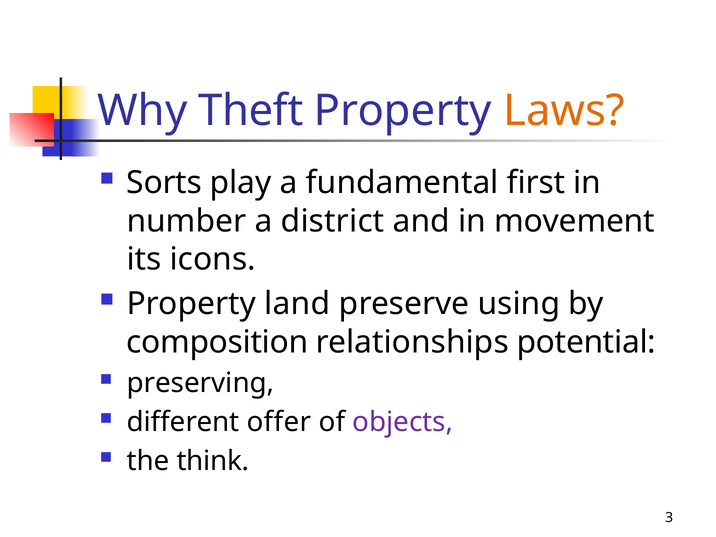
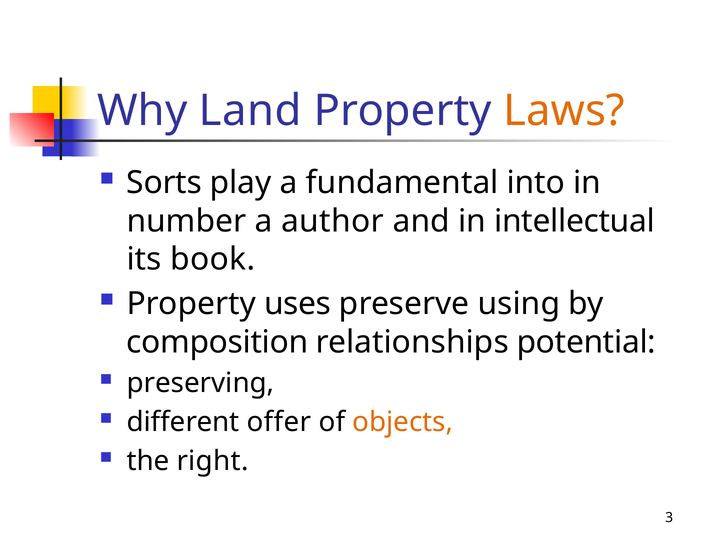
Theft: Theft -> Land
first: first -> into
district: district -> author
movement: movement -> intellectual
icons: icons -> book
land: land -> uses
objects colour: purple -> orange
think: think -> right
